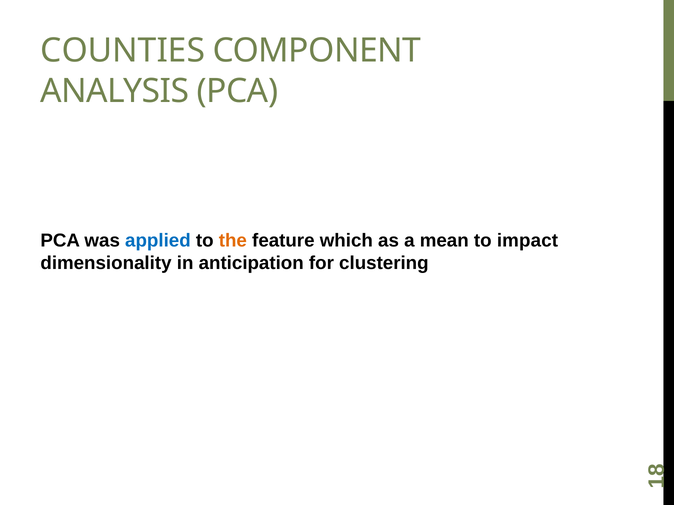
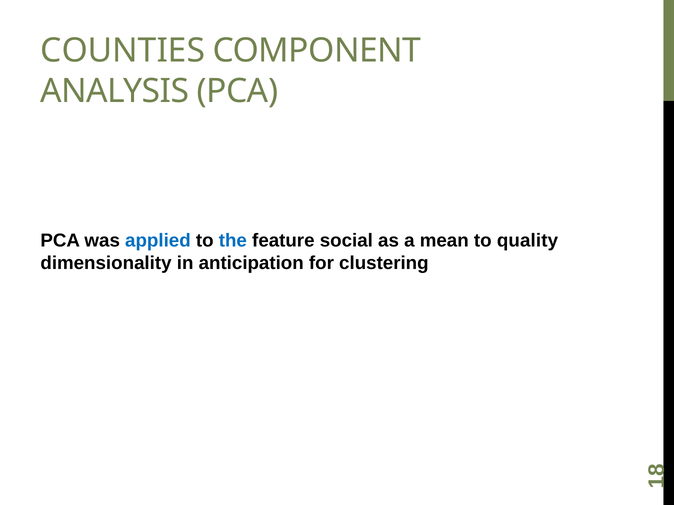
the colour: orange -> blue
which: which -> social
impact: impact -> quality
